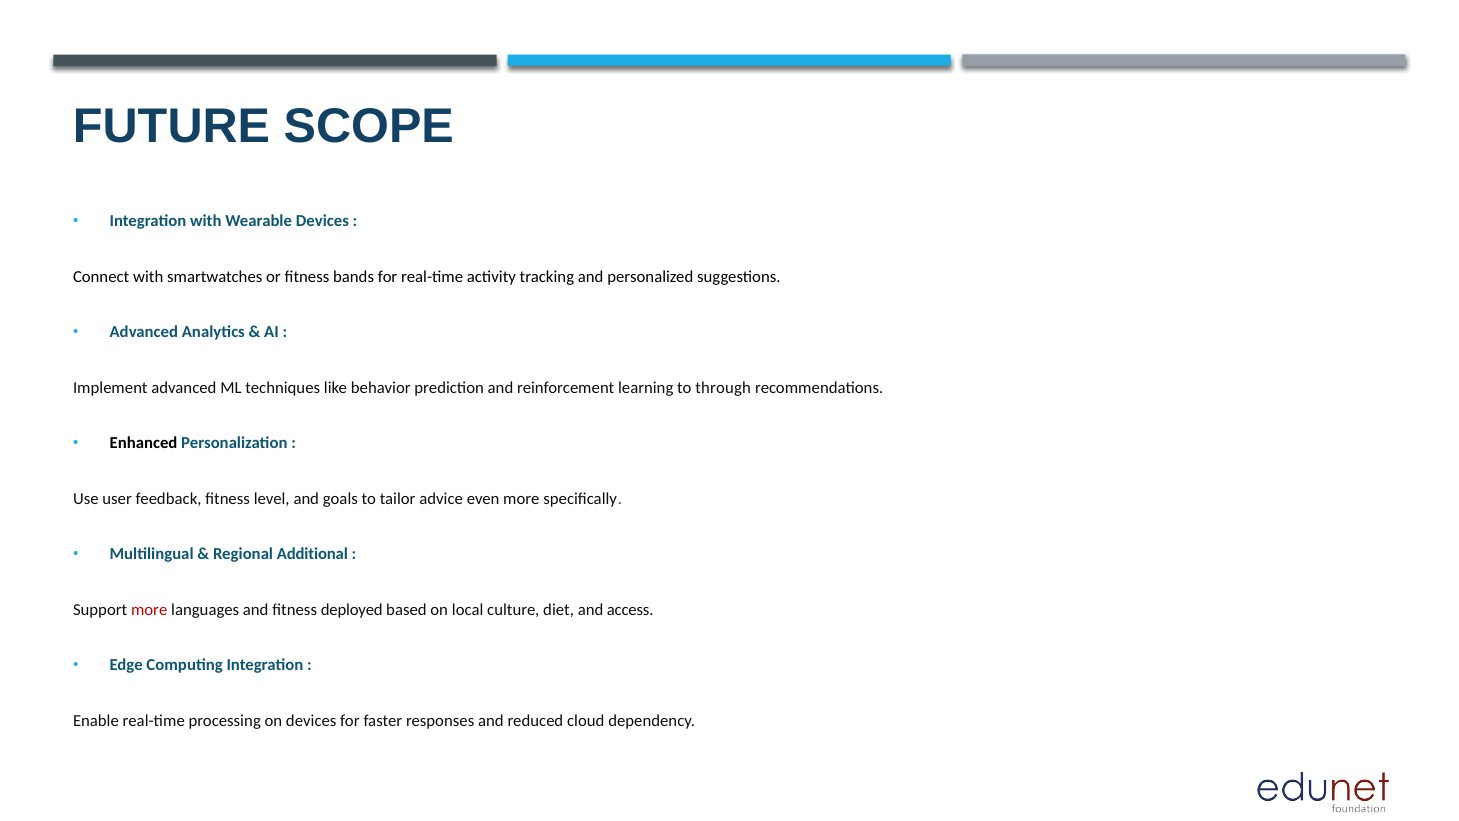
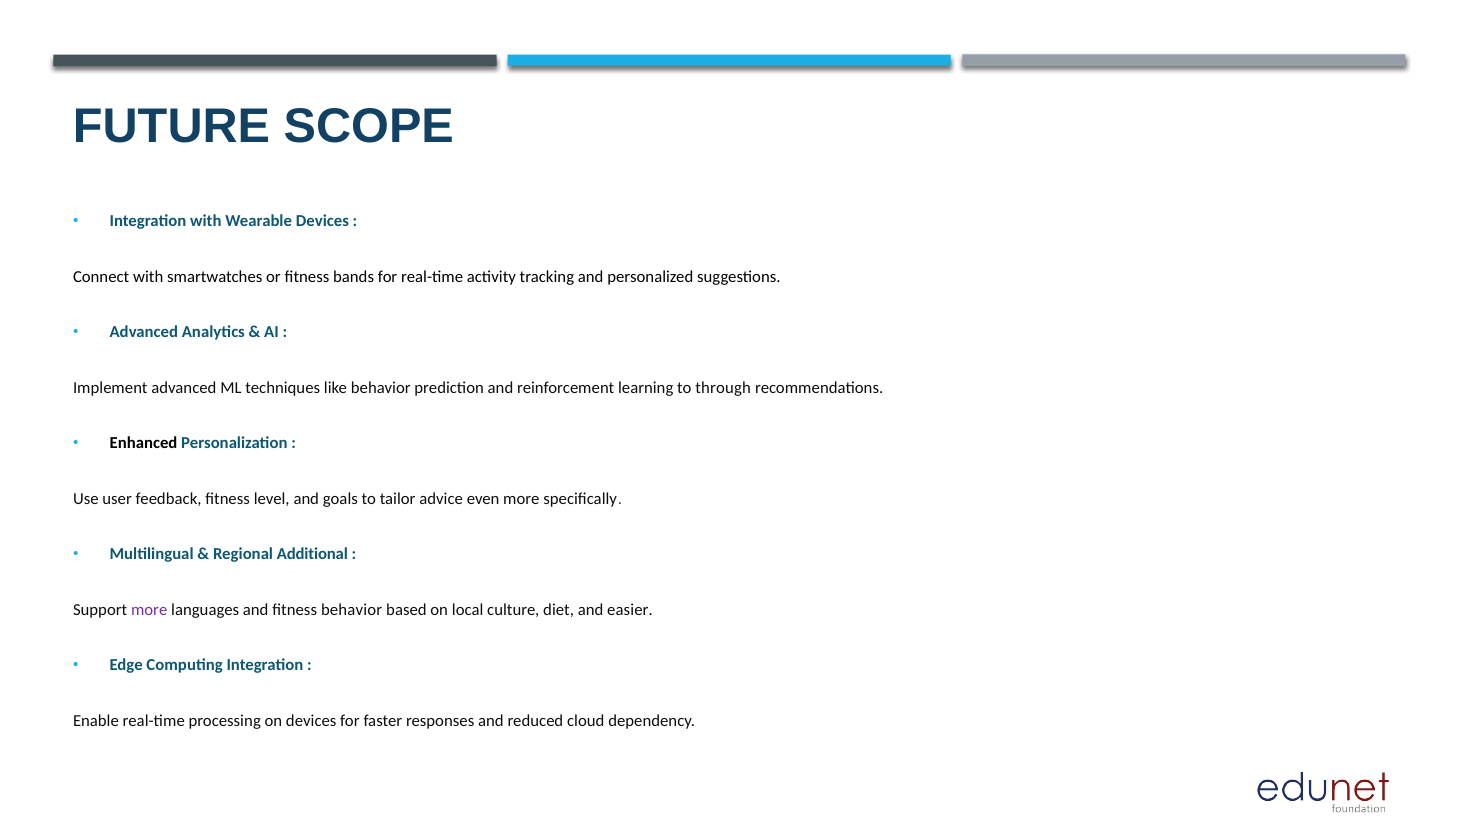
more at (149, 609) colour: red -> purple
fitness deployed: deployed -> behavior
access: access -> easier
